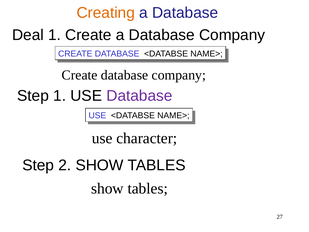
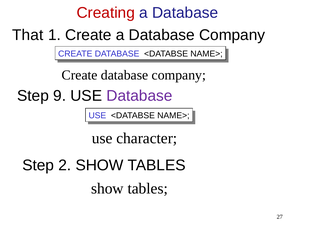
Creating colour: orange -> red
Deal: Deal -> That
Step 1: 1 -> 9
